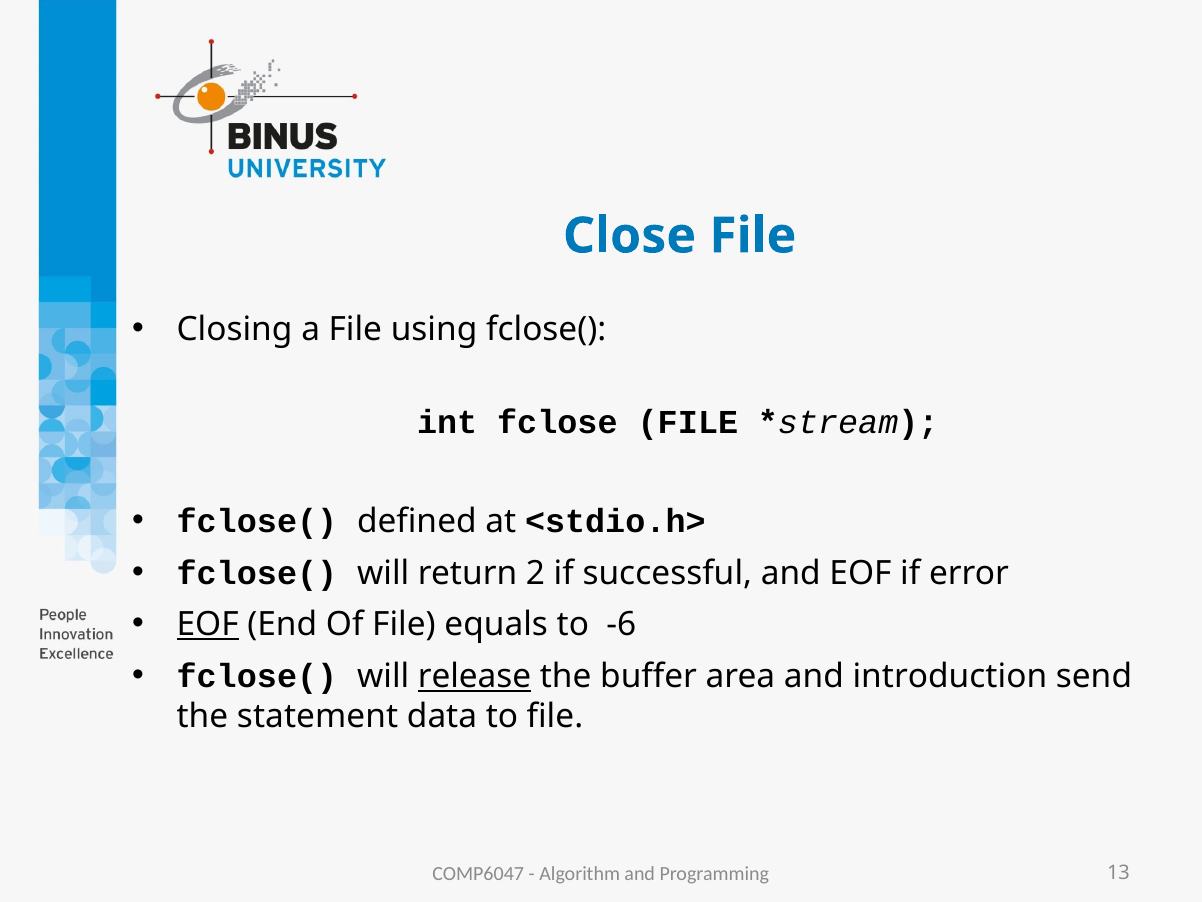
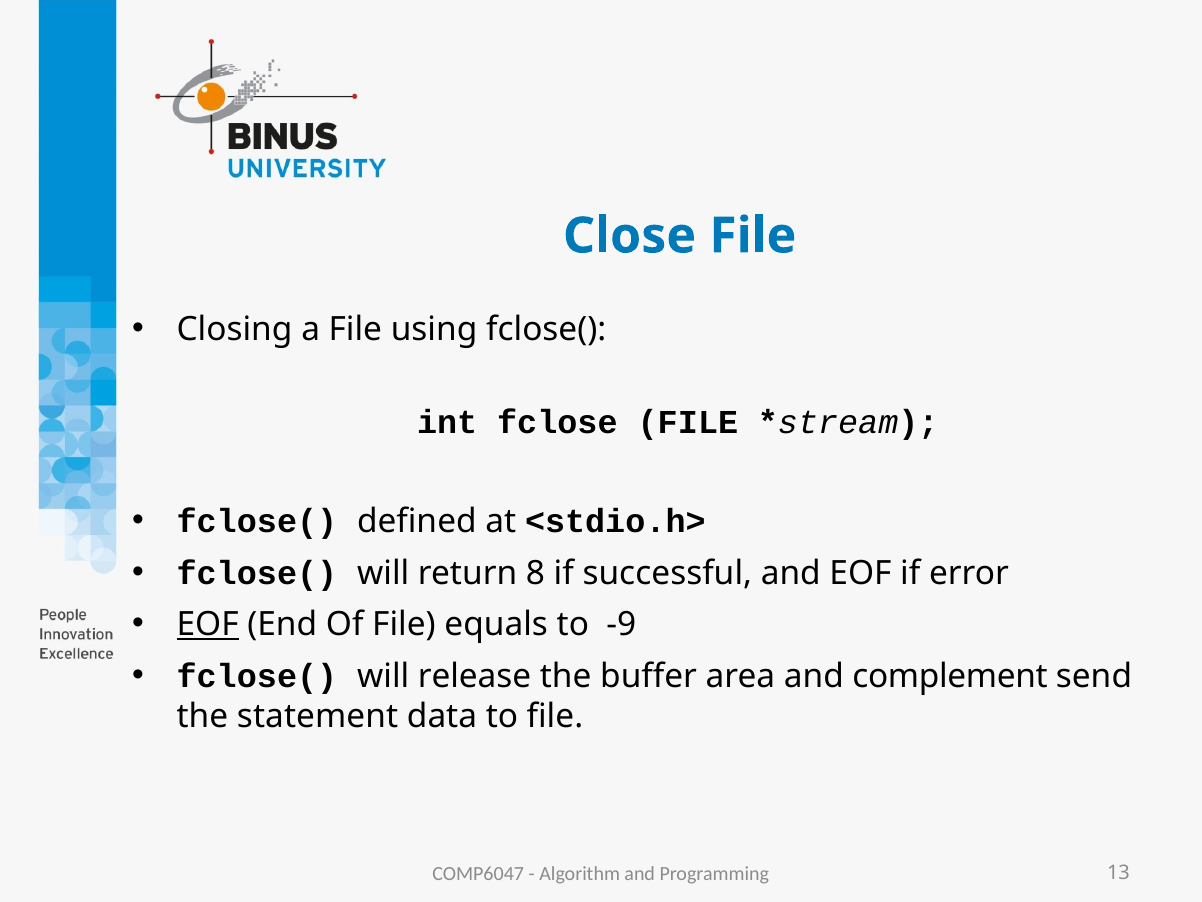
2: 2 -> 8
-6: -6 -> -9
release underline: present -> none
introduction: introduction -> complement
